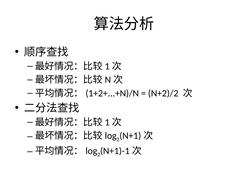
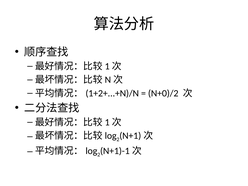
N+2)/2: N+2)/2 -> N+0)/2
